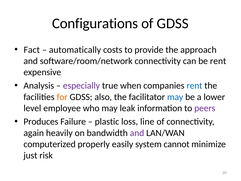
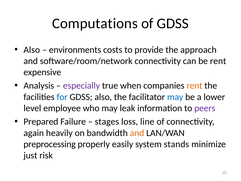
Configurations: Configurations -> Computations
Fact at (32, 50): Fact -> Also
automatically: automatically -> environments
rent at (194, 86) colour: blue -> orange
for colour: orange -> blue
Produces: Produces -> Prepared
plastic: plastic -> stages
and at (137, 133) colour: purple -> orange
computerized: computerized -> preprocessing
cannot: cannot -> stands
